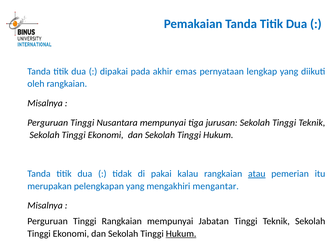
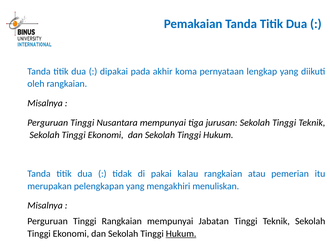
emas: emas -> koma
atau underline: present -> none
mengantar: mengantar -> menuliskan
